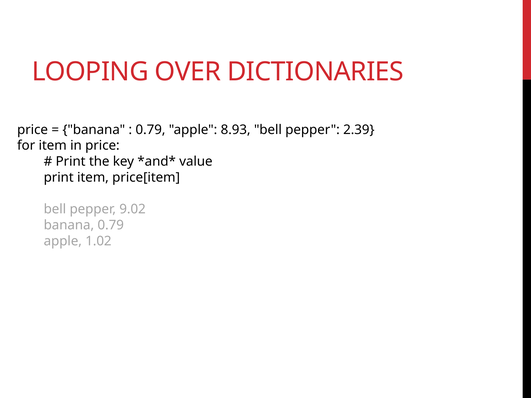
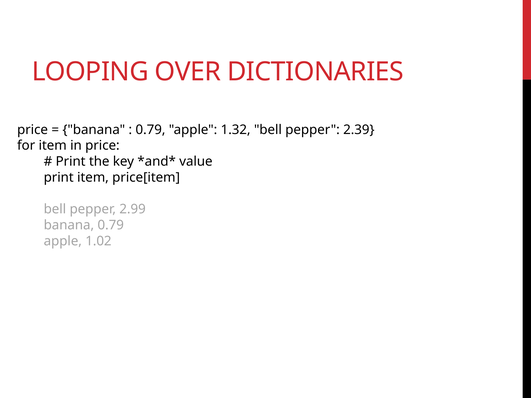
8.93: 8.93 -> 1.32
9.02: 9.02 -> 2.99
